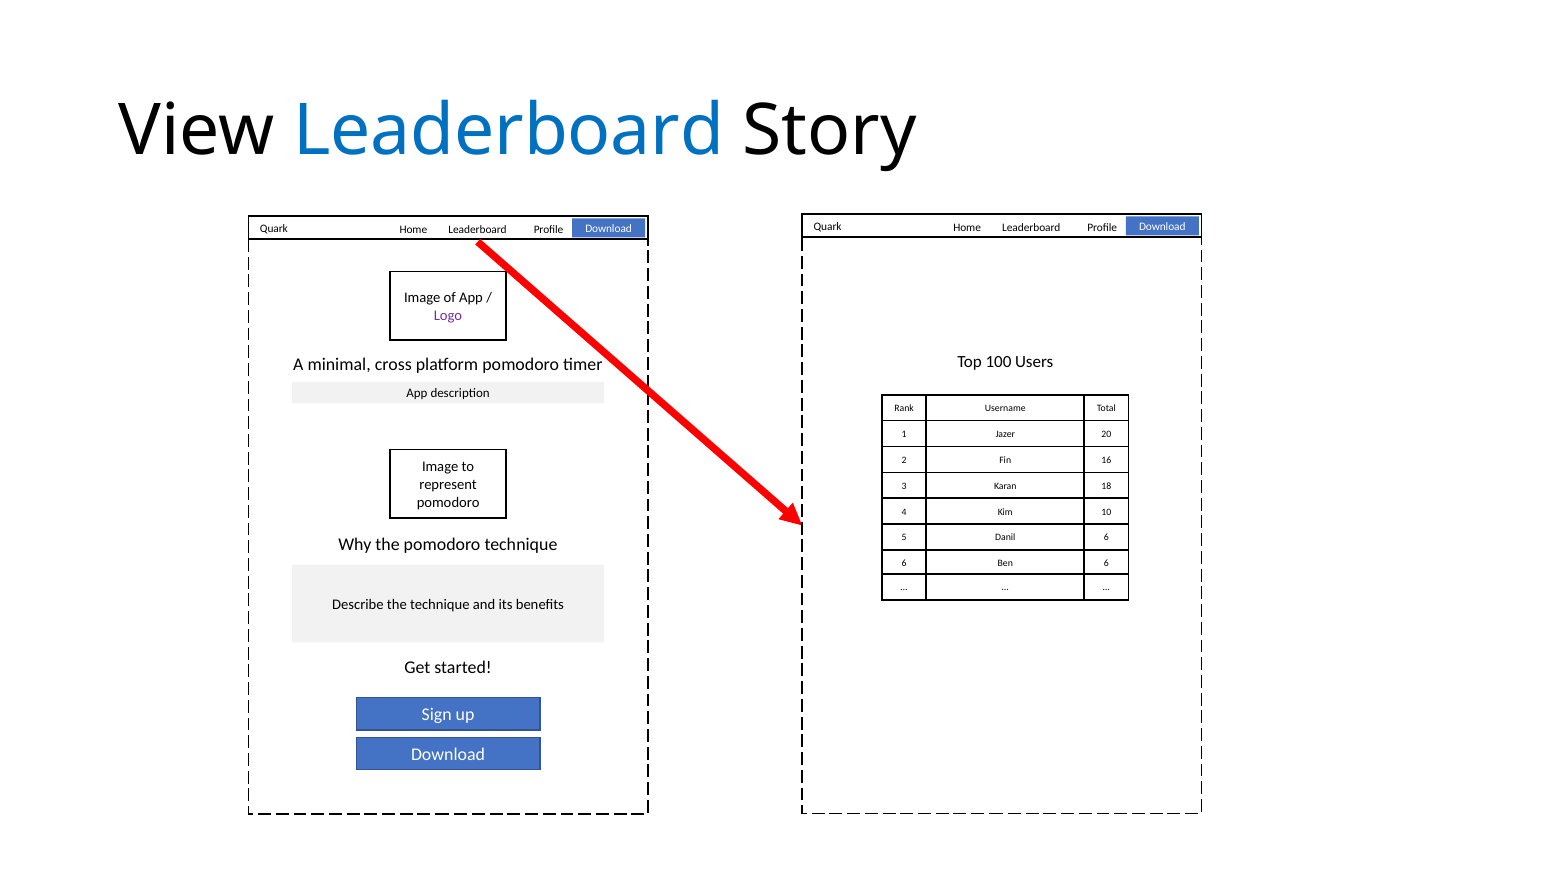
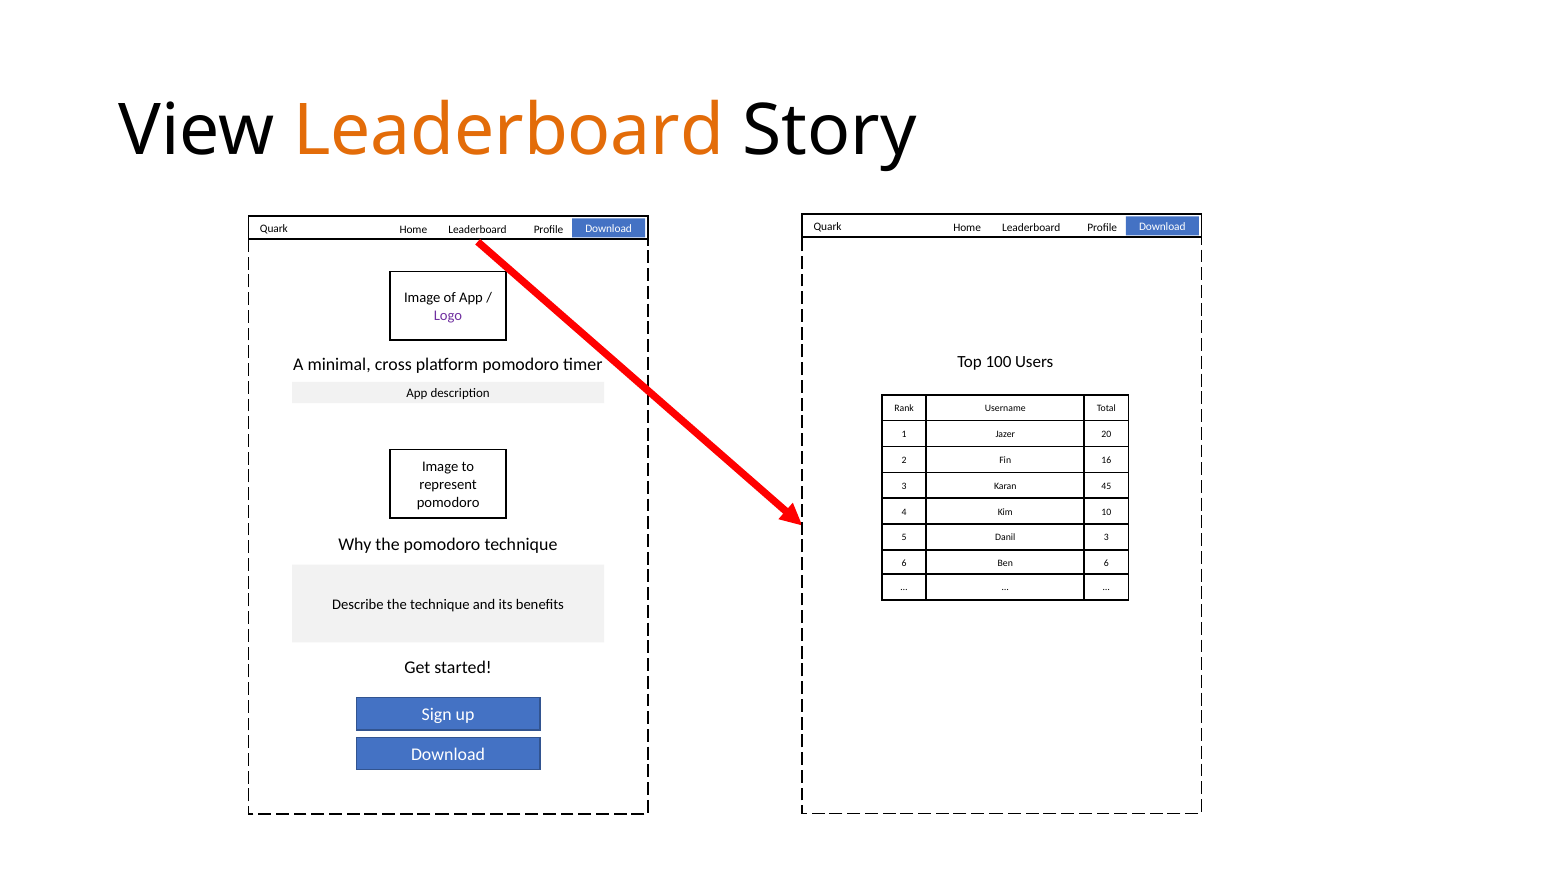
Leaderboard at (509, 131) colour: blue -> orange
18: 18 -> 45
Danil 6: 6 -> 3
